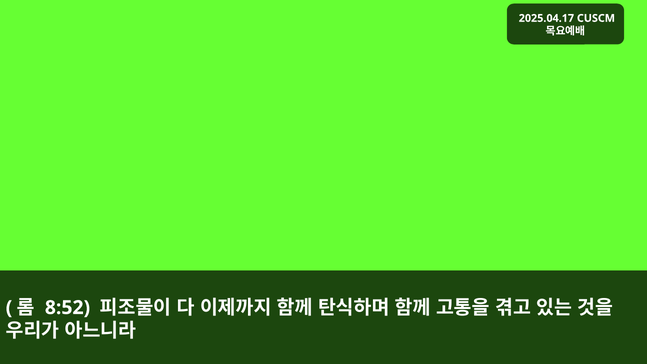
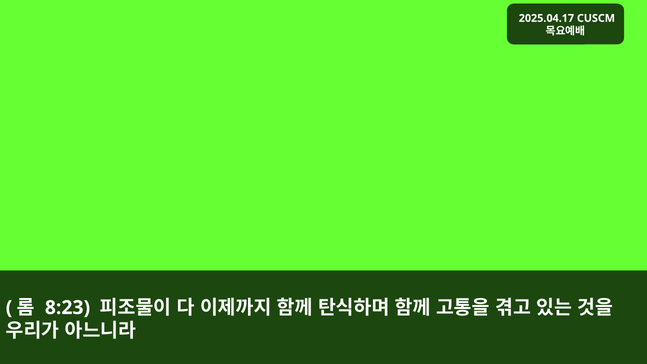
8:52: 8:52 -> 8:23
